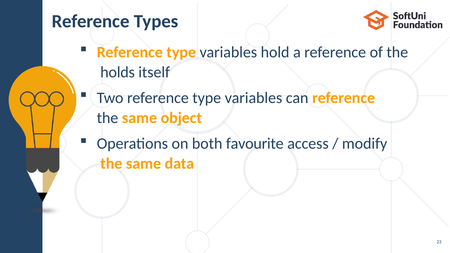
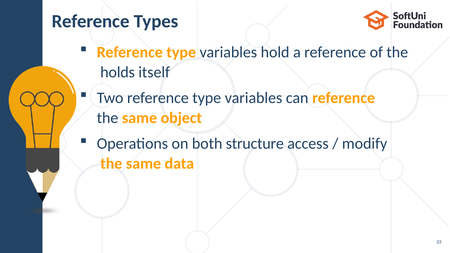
favourite: favourite -> structure
